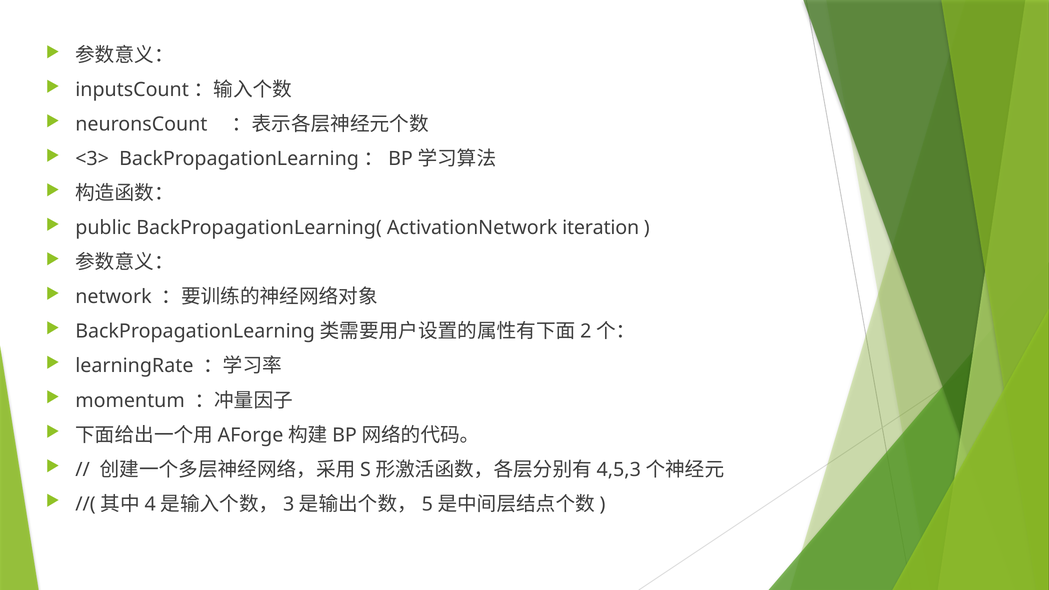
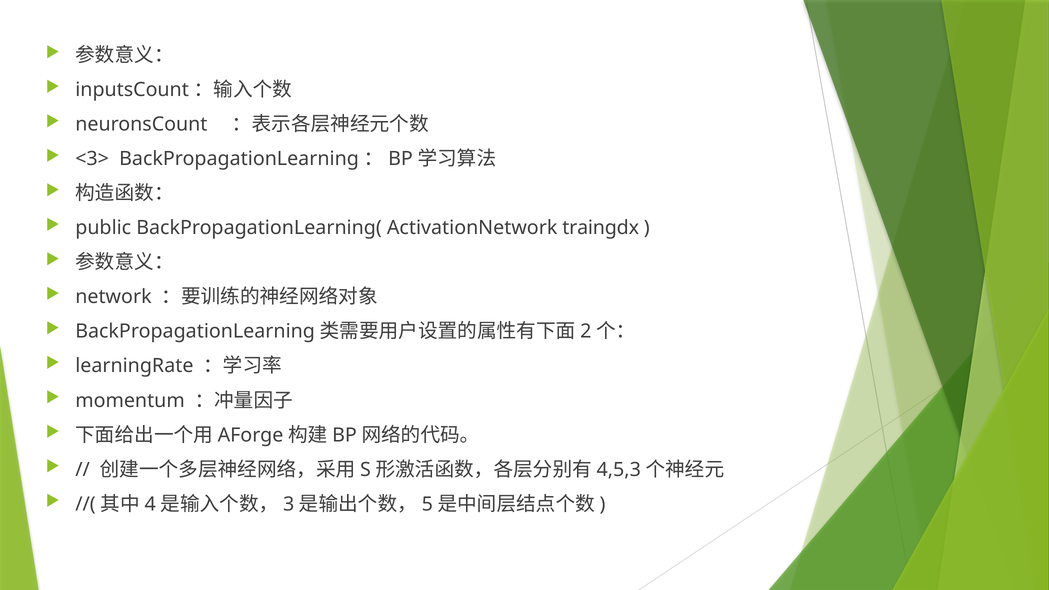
iteration: iteration -> traingdx
